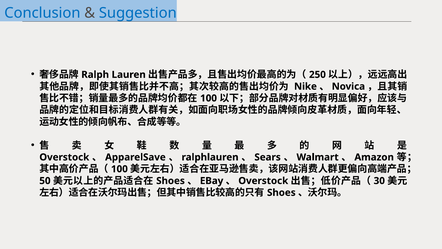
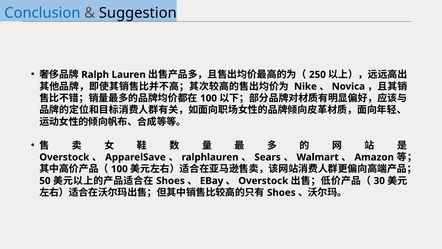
Suggestion colour: blue -> black
